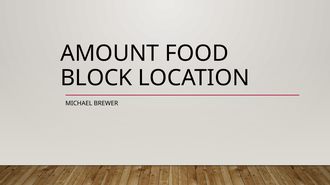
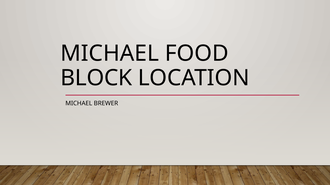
AMOUNT at (110, 54): AMOUNT -> MICHAEL
